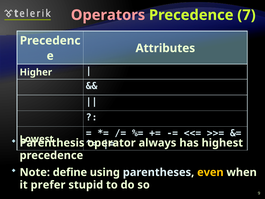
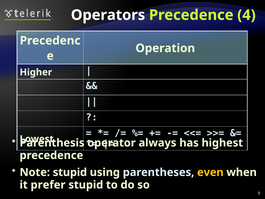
Operators colour: pink -> white
7: 7 -> 4
Attributes: Attributes -> Operation
Note define: define -> stupid
